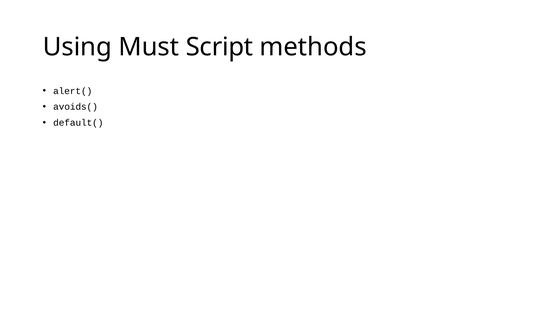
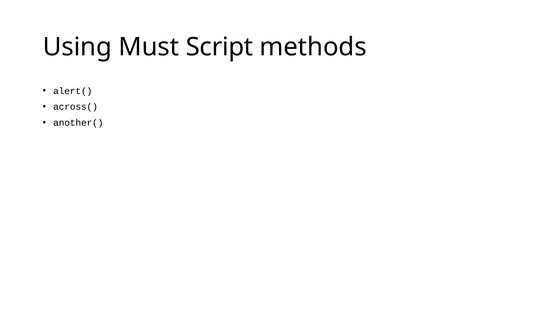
avoids(: avoids( -> across(
default(: default( -> another(
